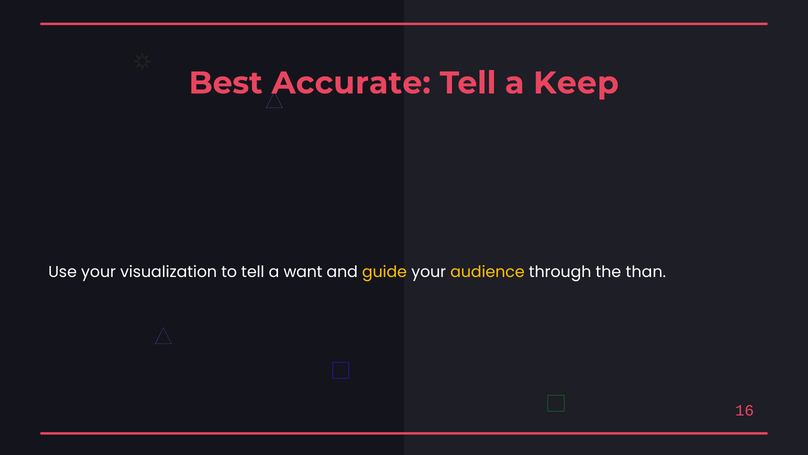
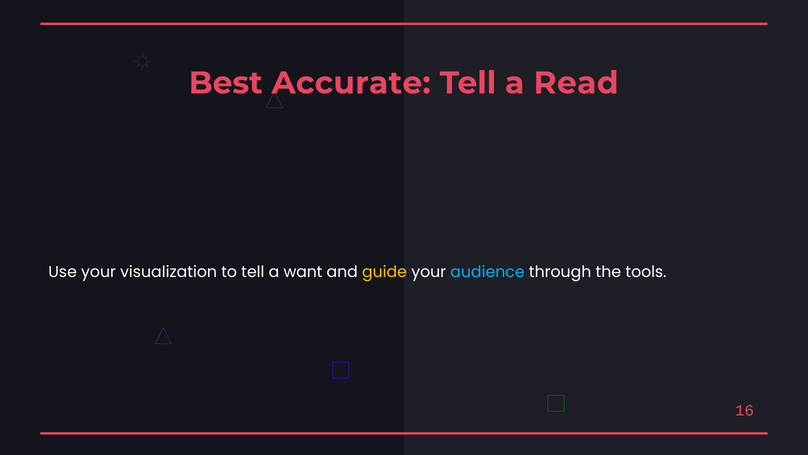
Keep: Keep -> Read
audience colour: yellow -> light blue
than: than -> tools
